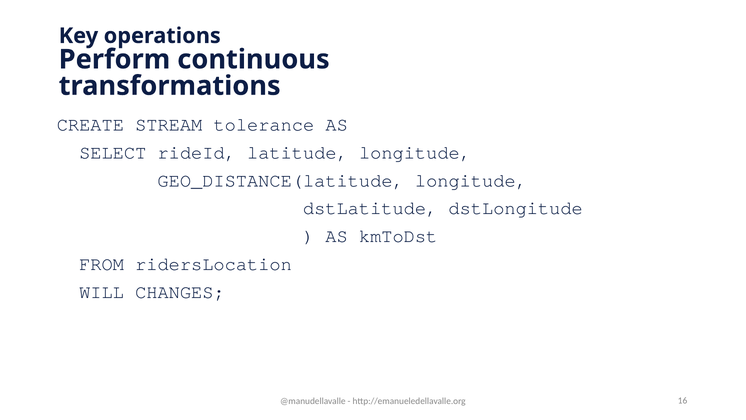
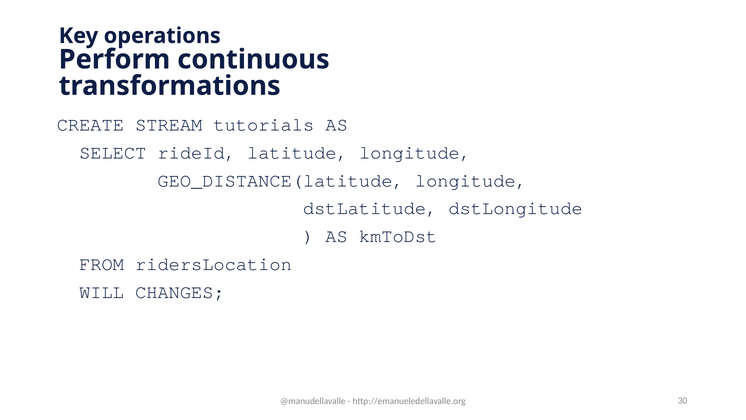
tolerance: tolerance -> tutorials
16: 16 -> 30
